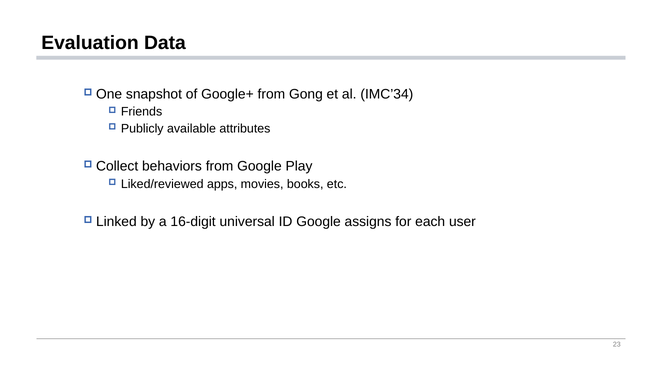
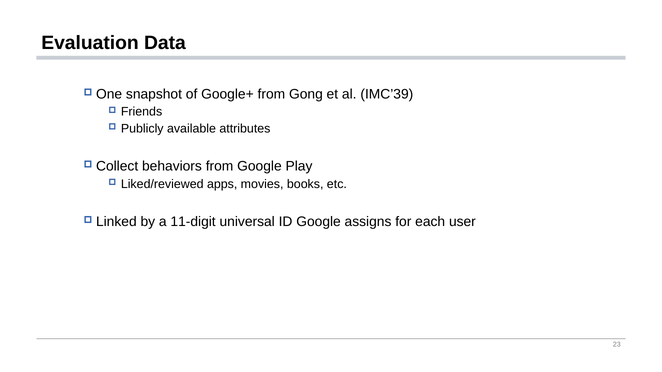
IMC’34: IMC’34 -> IMC’39
16-digit: 16-digit -> 11-digit
